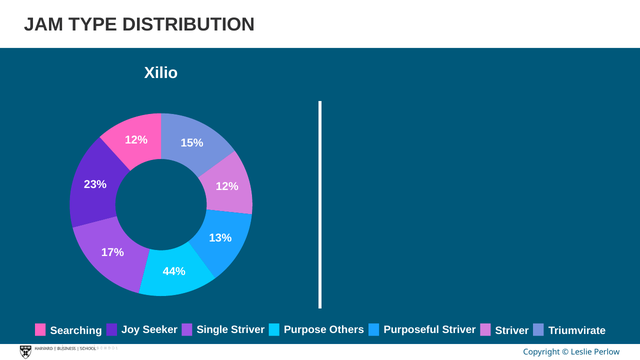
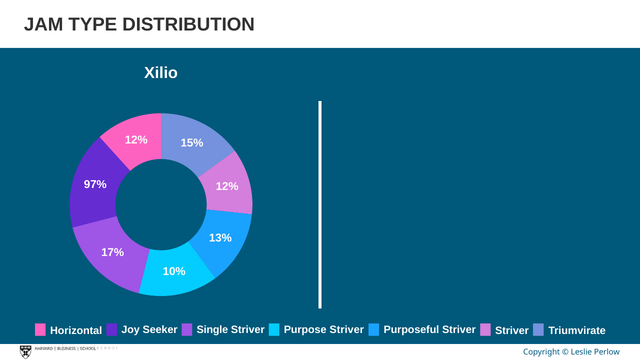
23%: 23% -> 97%
44%: 44% -> 10%
Searching: Searching -> Horizontal
Purpose Others: Others -> Striver
